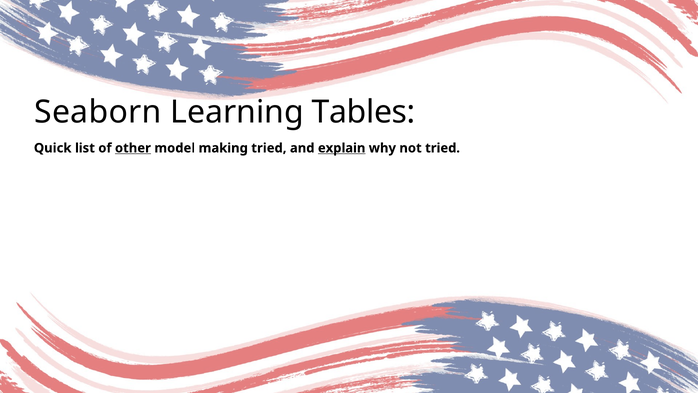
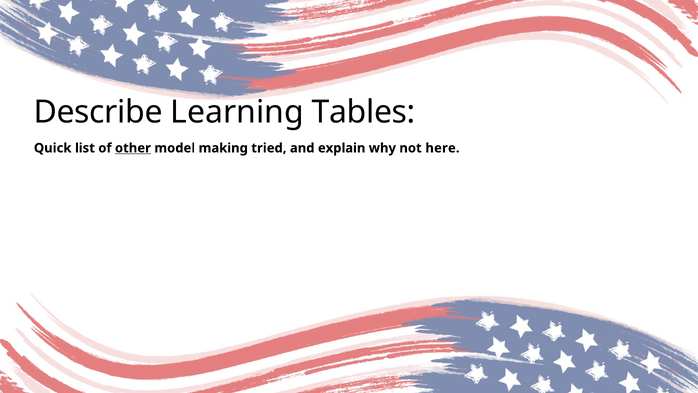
Seaborn: Seaborn -> Describe
explain underline: present -> none
not tried: tried -> here
